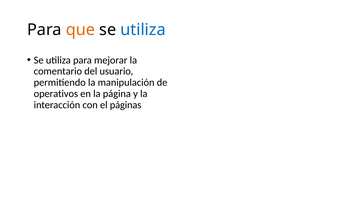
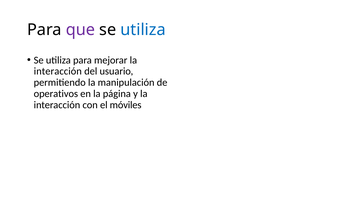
que colour: orange -> purple
comentario at (58, 71): comentario -> interacción
páginas: páginas -> móviles
